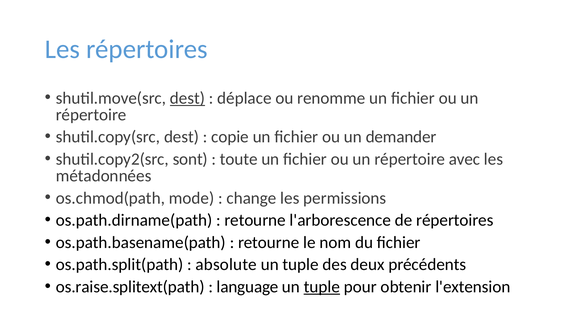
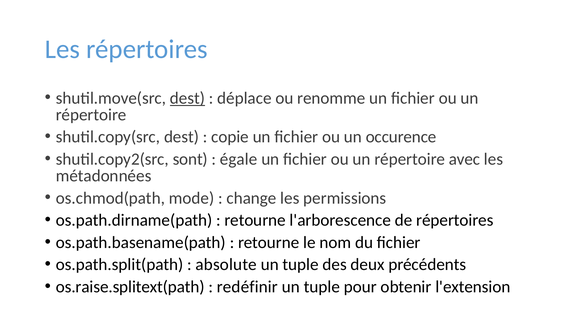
demander: demander -> occurence
toute: toute -> égale
language: language -> redéfinir
tuple at (322, 287) underline: present -> none
